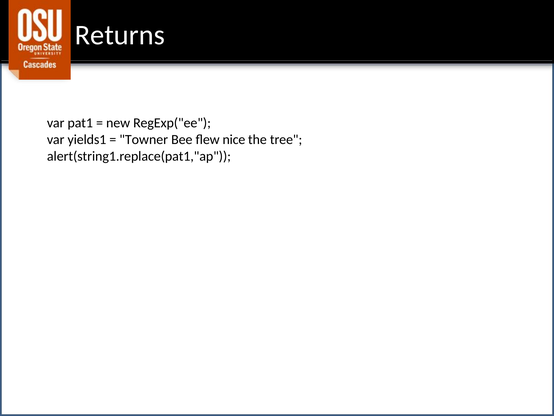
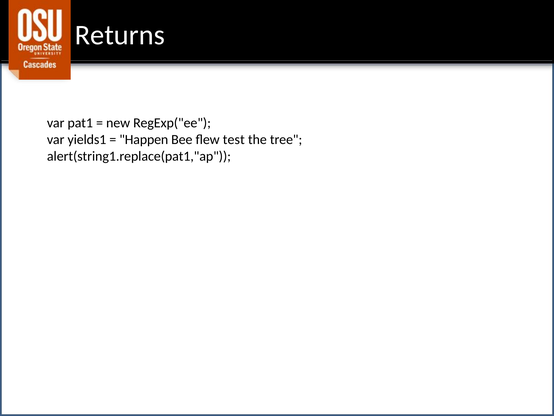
Towner: Towner -> Happen
nice: nice -> test
